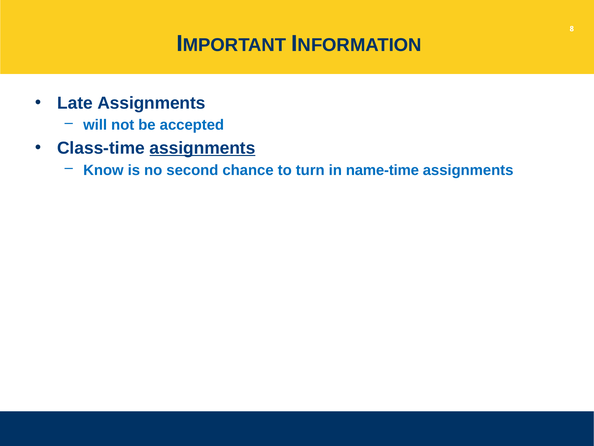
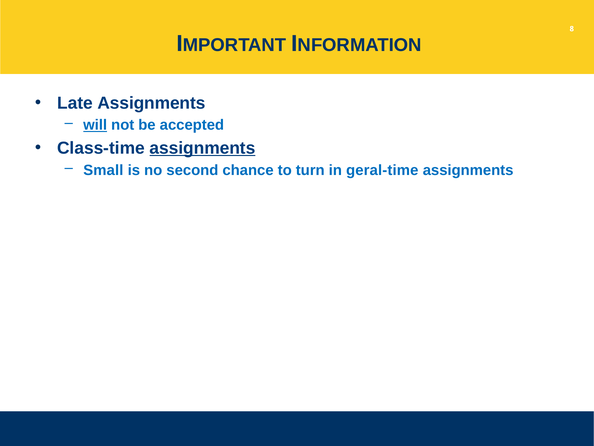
will underline: none -> present
Know: Know -> Small
name-time: name-time -> geral-time
